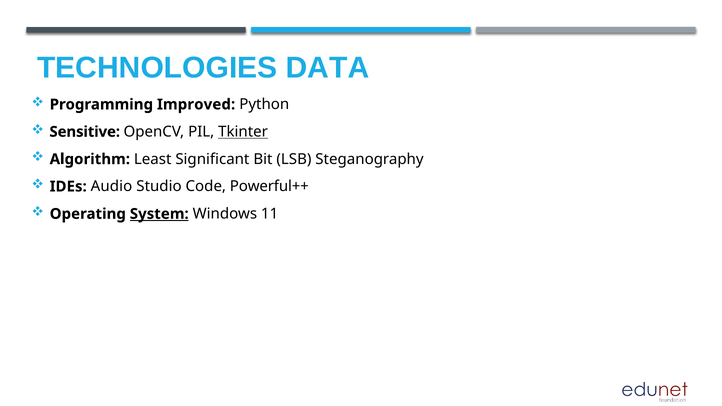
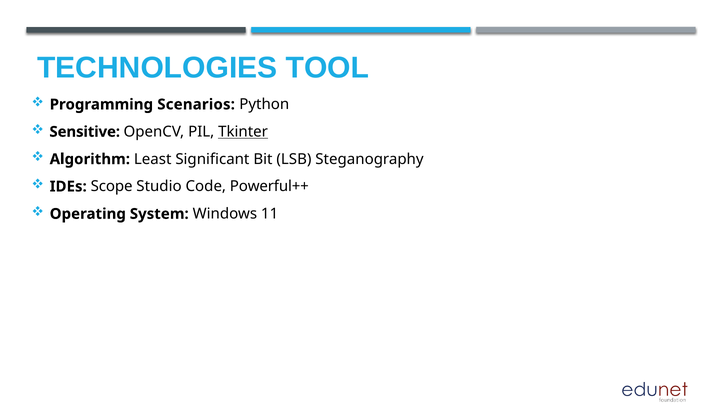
DATA: DATA -> TOOL
Improved: Improved -> Scenarios
Audio: Audio -> Scope
System underline: present -> none
